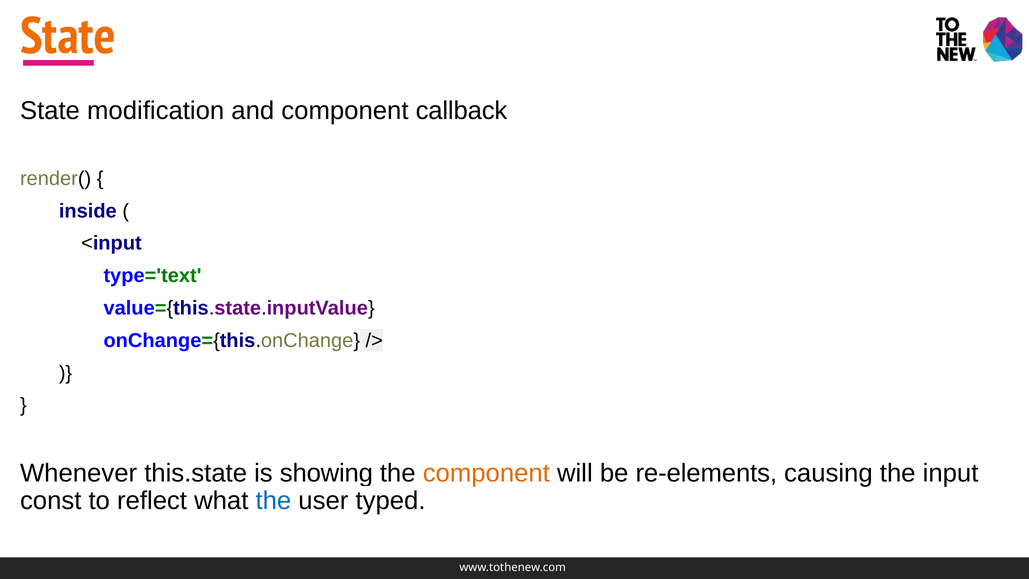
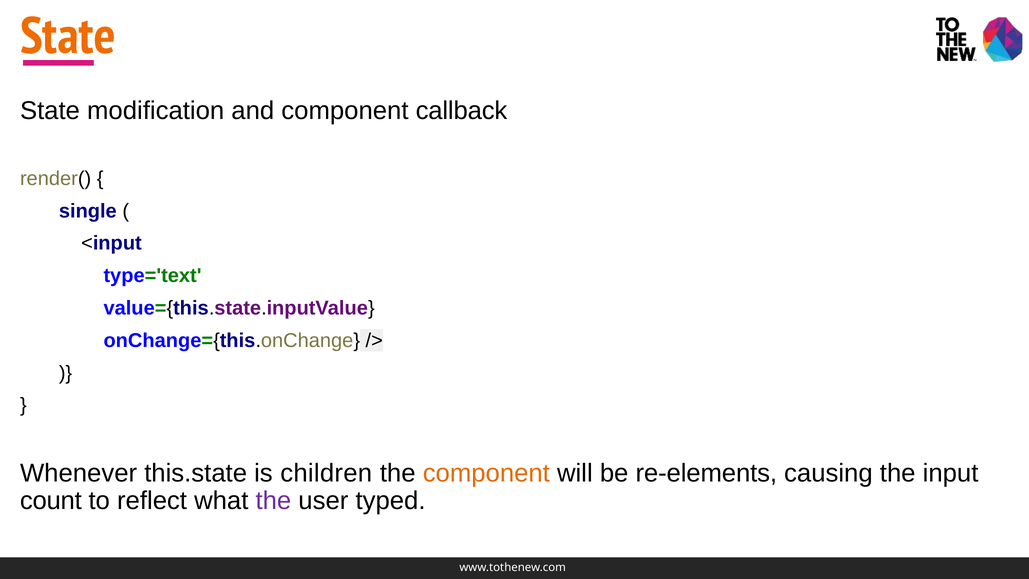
inside: inside -> single
showing: showing -> children
const: const -> count
the at (273, 501) colour: blue -> purple
